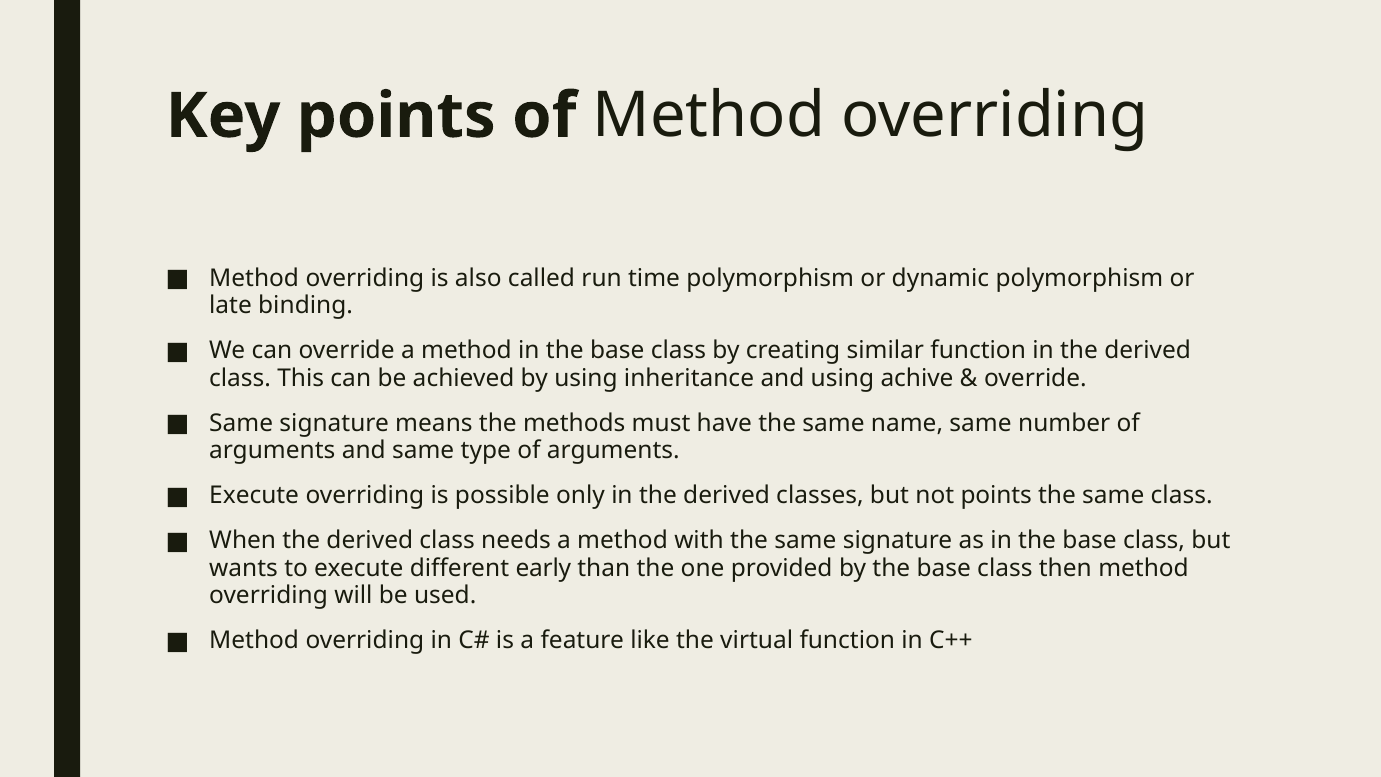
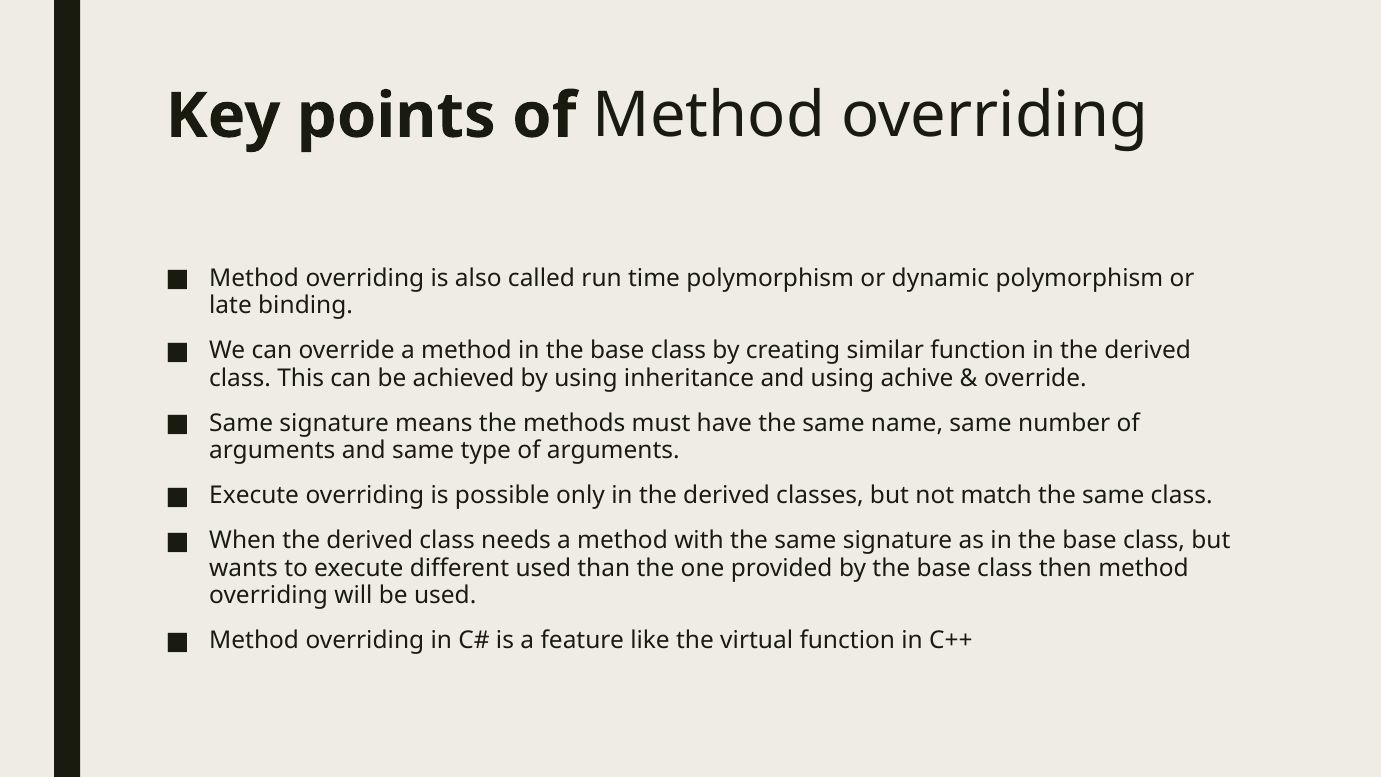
not points: points -> match
different early: early -> used
